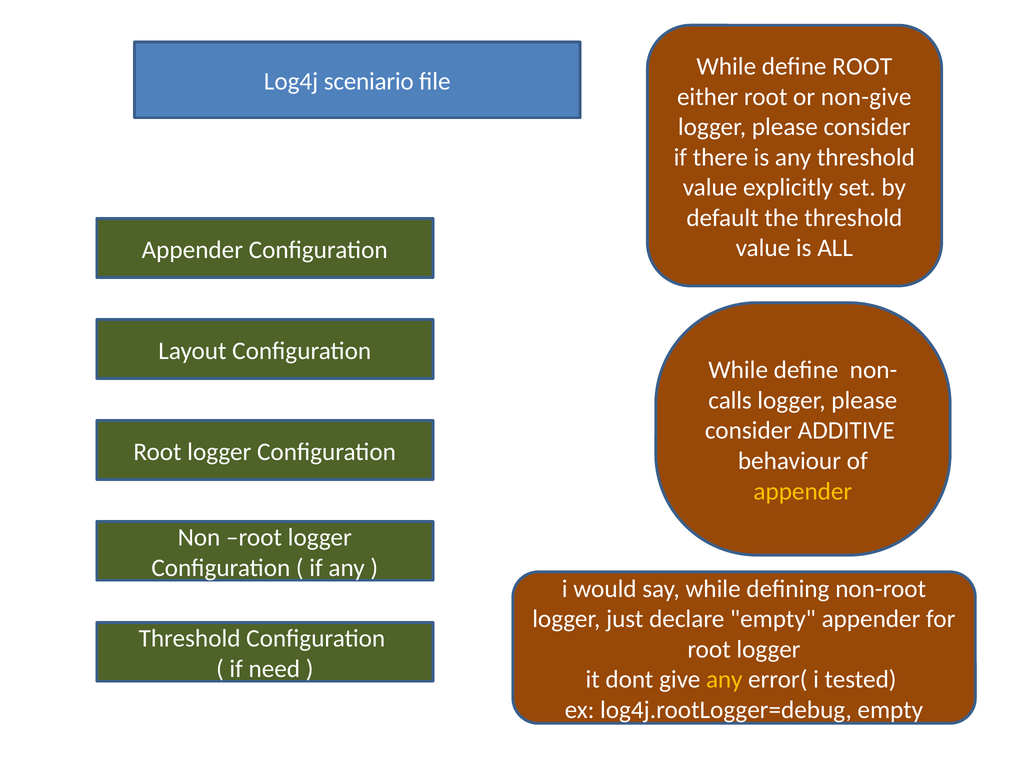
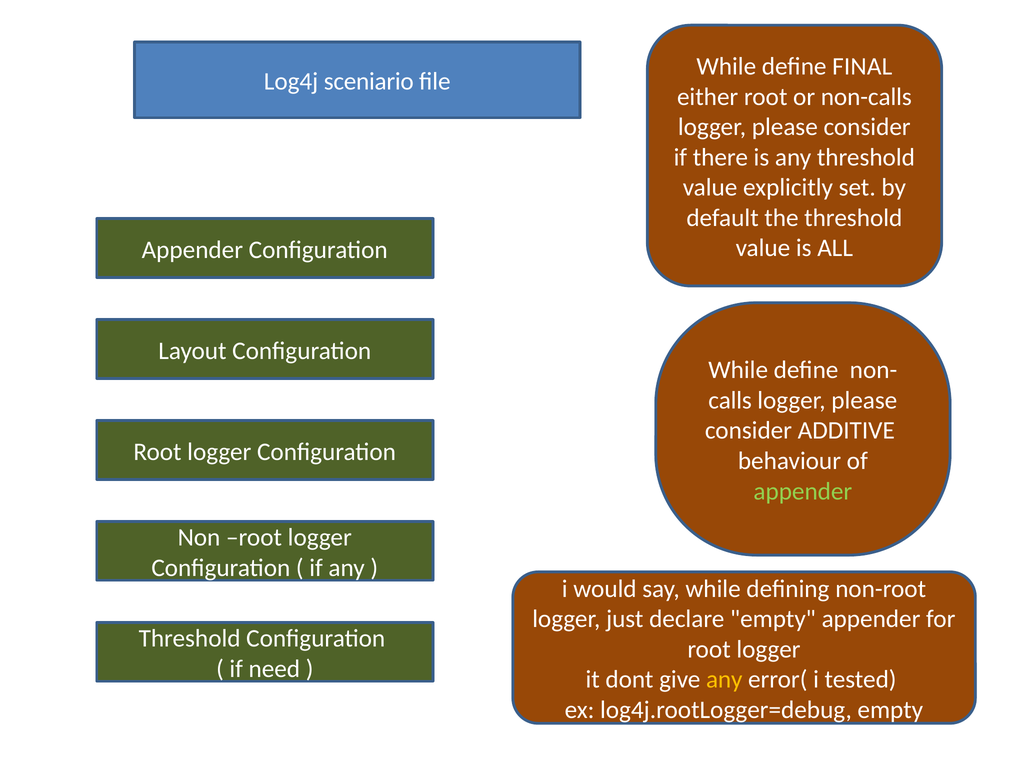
define ROOT: ROOT -> FINAL
non-give: non-give -> non-calls
appender at (803, 491) colour: yellow -> light green
